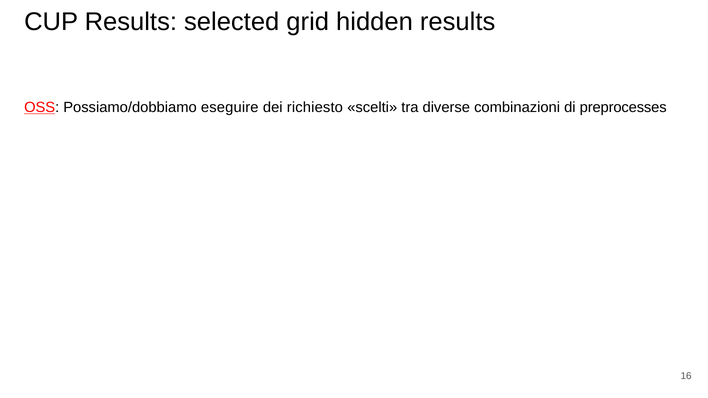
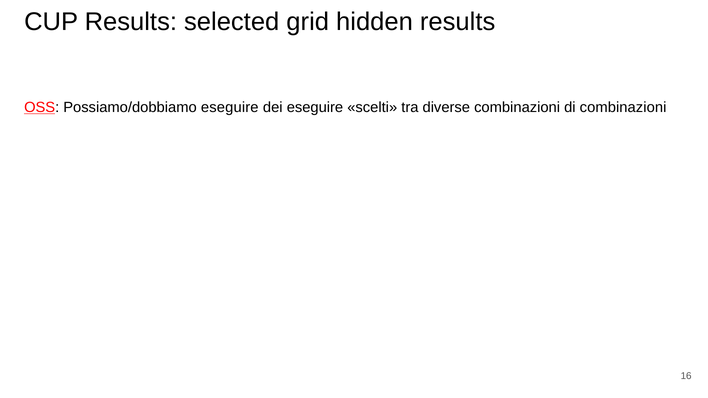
dei richiesto: richiesto -> eseguire
di preprocesses: preprocesses -> combinazioni
